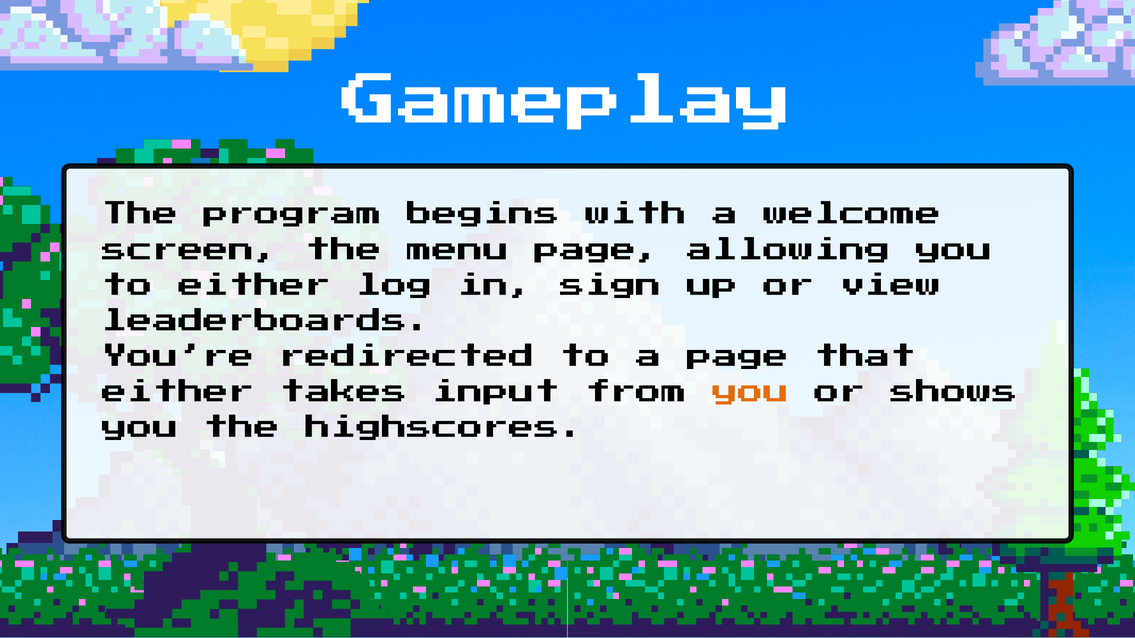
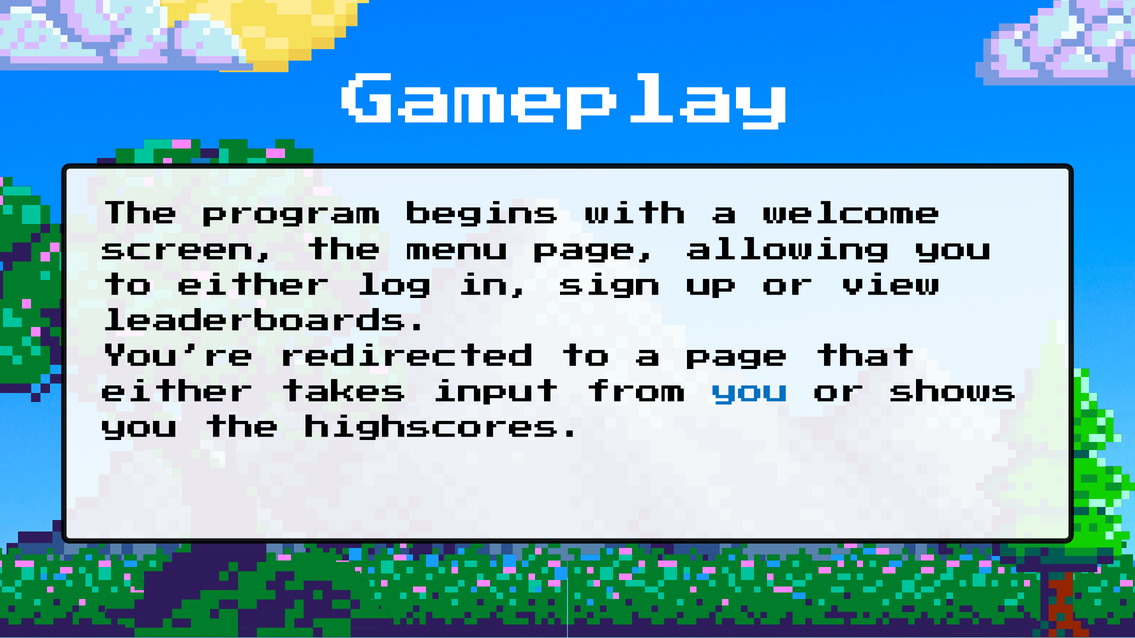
you at (751, 397) colour: orange -> blue
